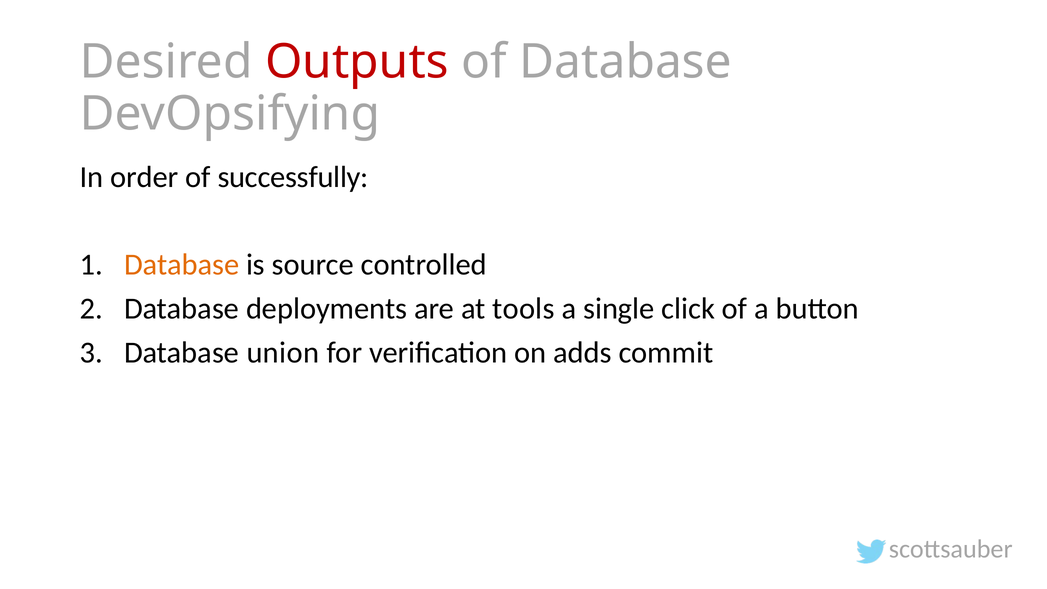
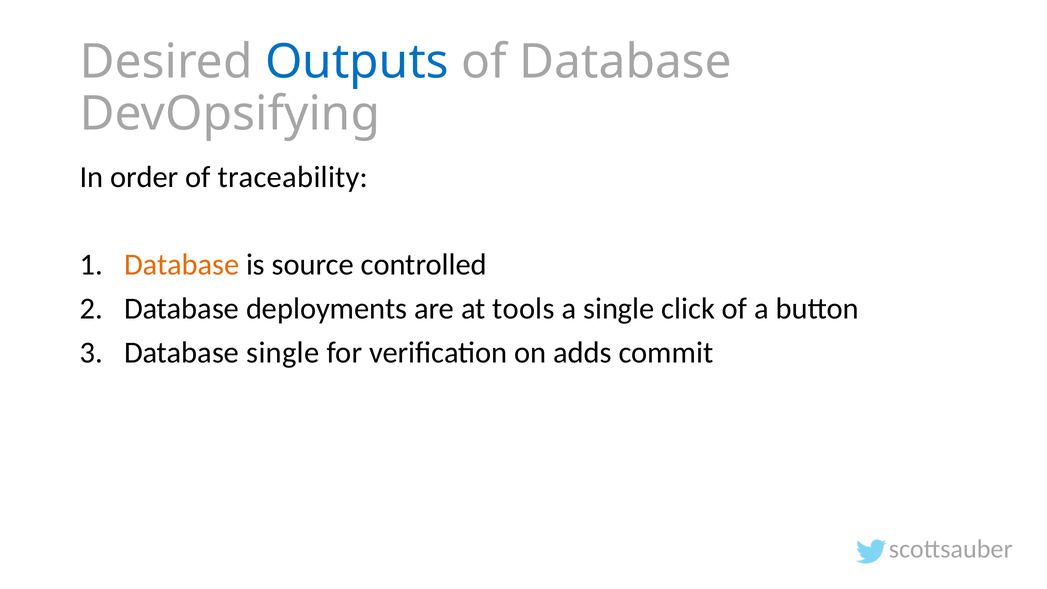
Outputs colour: red -> blue
successfully: successfully -> traceability
Database union: union -> single
